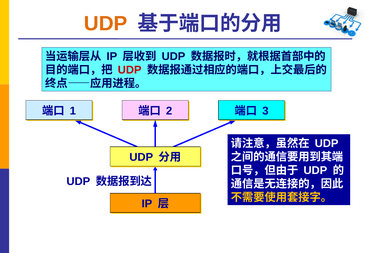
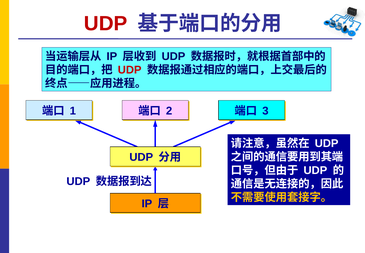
UDP at (106, 24) colour: orange -> red
